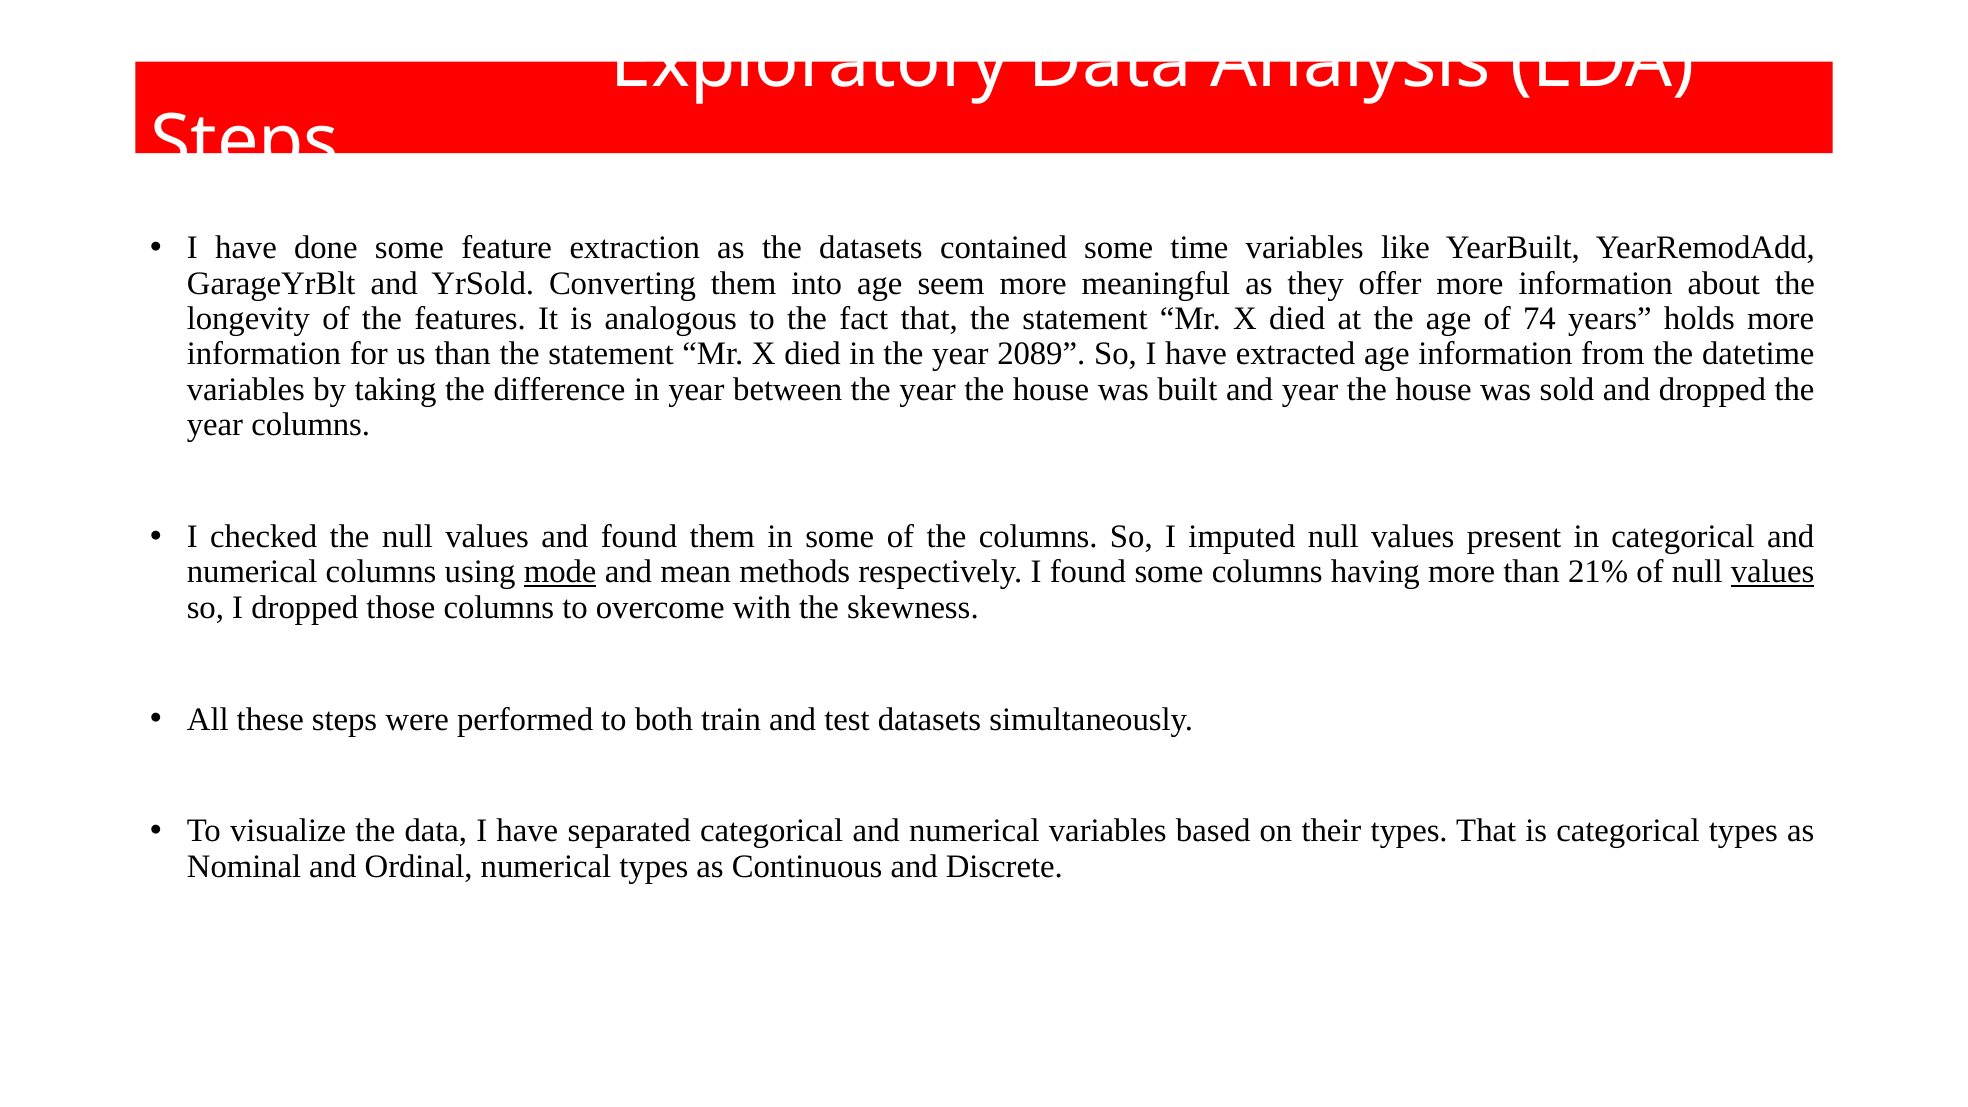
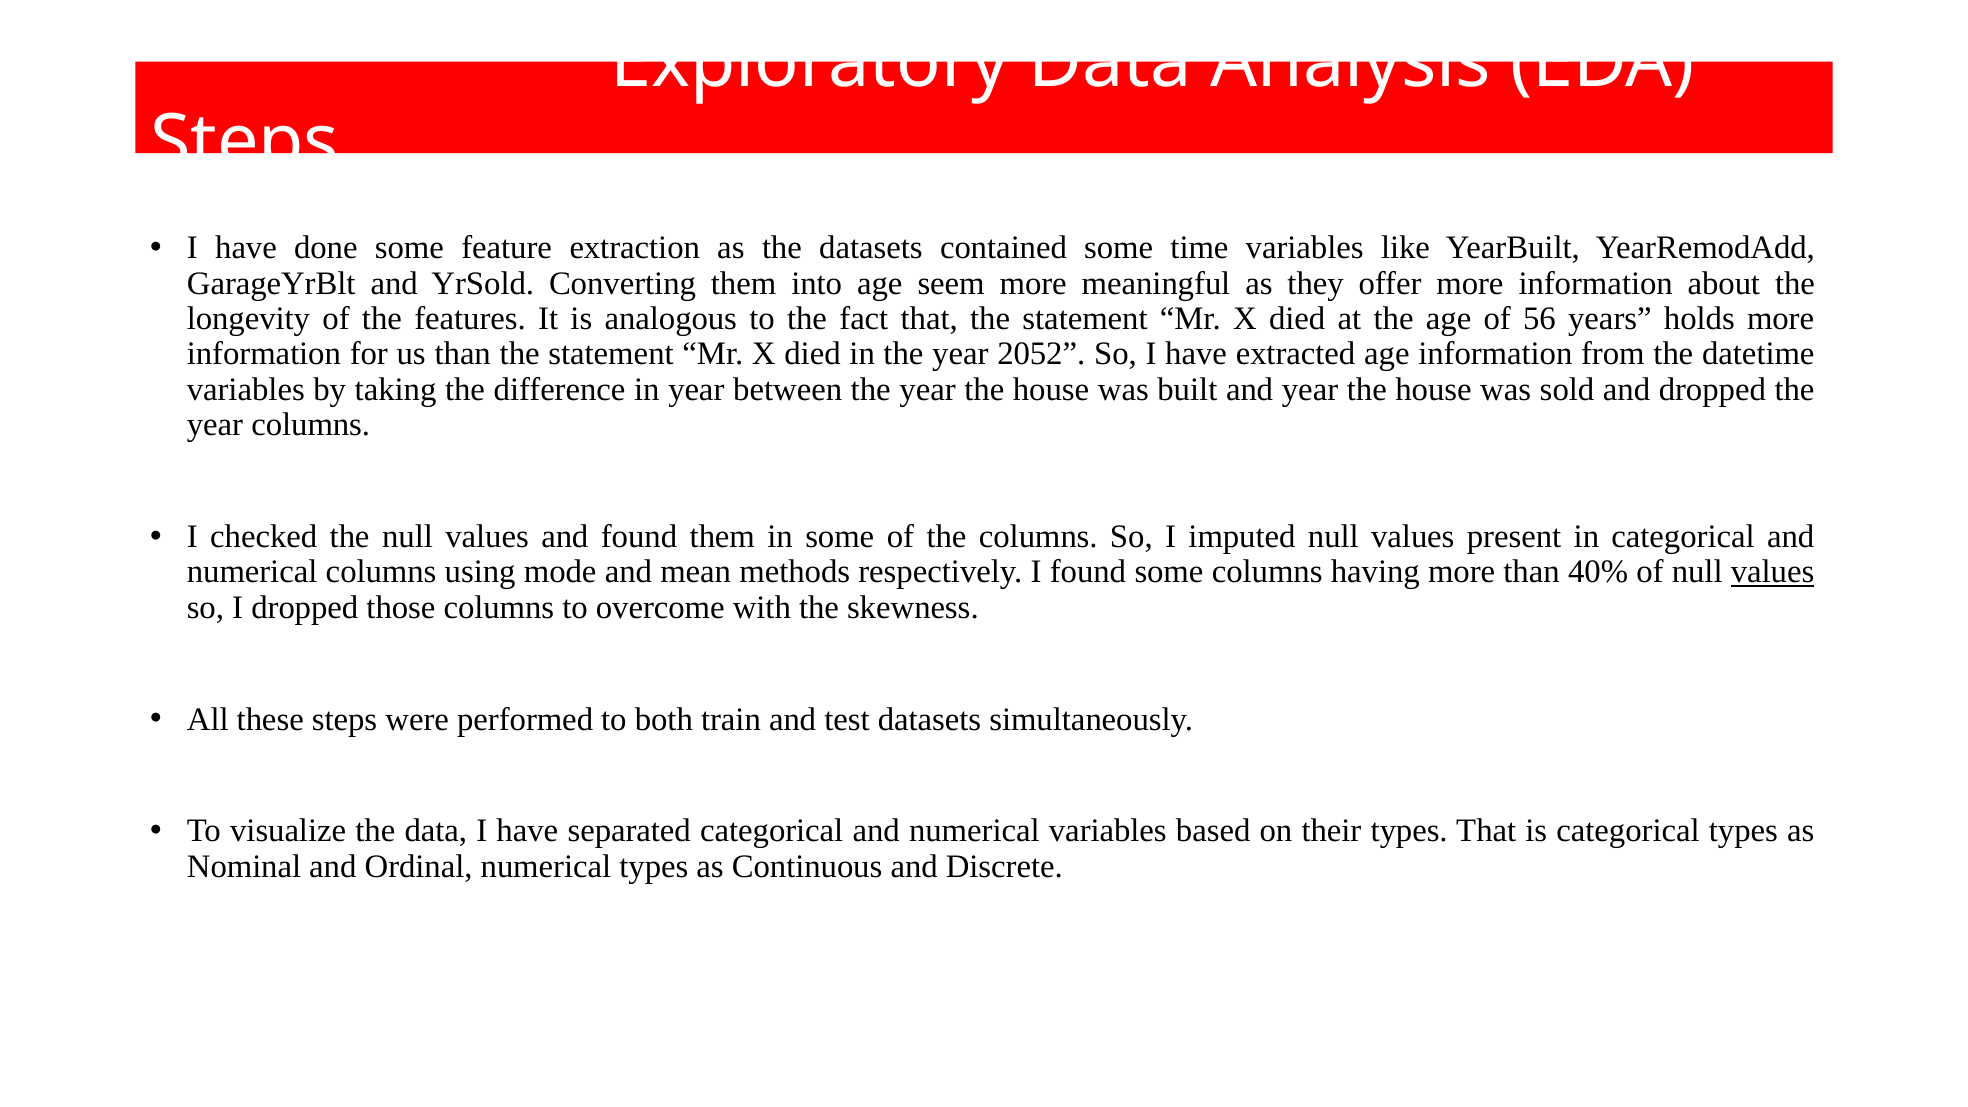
74: 74 -> 56
2089: 2089 -> 2052
mode underline: present -> none
21%: 21% -> 40%
